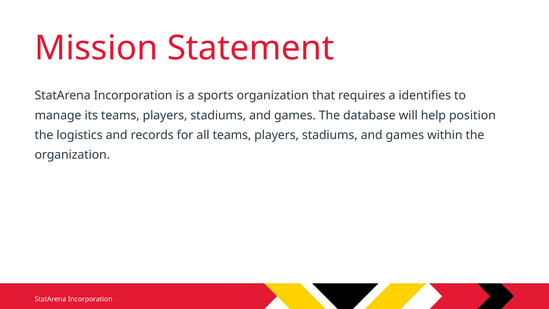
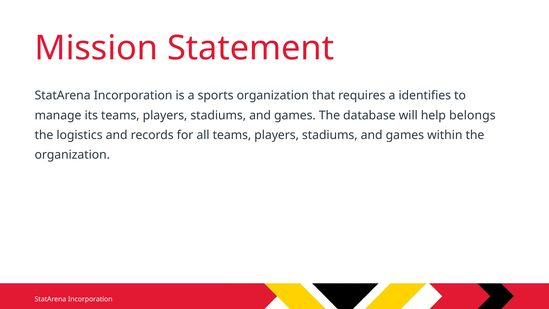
position: position -> belongs
